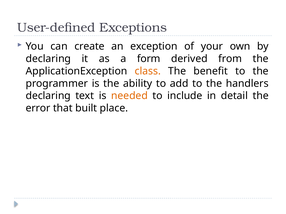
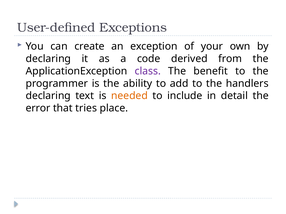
form: form -> code
class colour: orange -> purple
built: built -> tries
